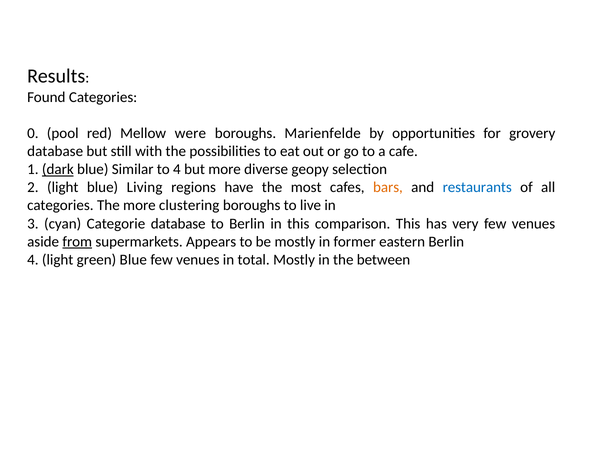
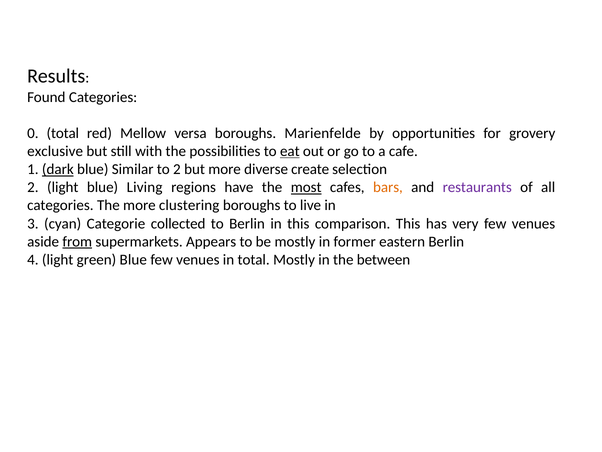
0 pool: pool -> total
were: were -> versa
database at (55, 151): database -> exclusive
eat underline: none -> present
to 4: 4 -> 2
geopy: geopy -> create
most underline: none -> present
restaurants colour: blue -> purple
Categorie database: database -> collected
